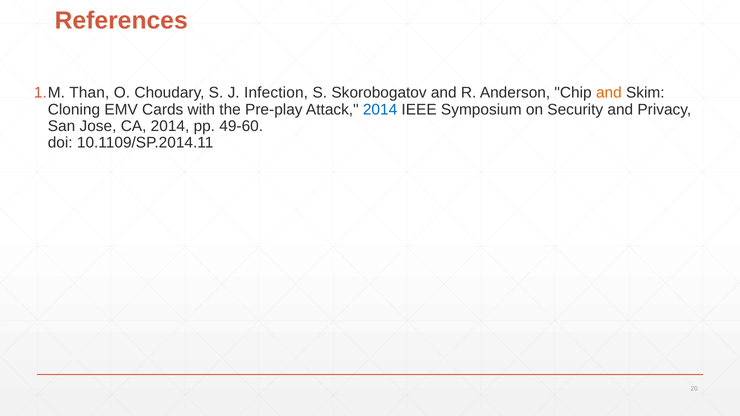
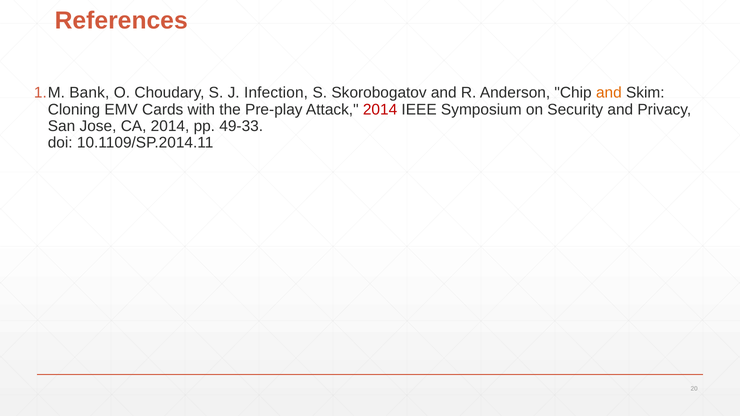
Than: Than -> Bank
2014 at (380, 110) colour: blue -> red
49-60: 49-60 -> 49-33
